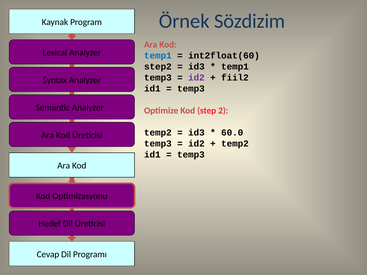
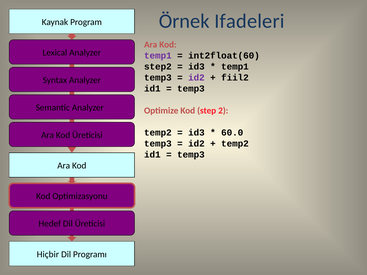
Sözdizim: Sözdizim -> Ifadeleri
temp1 at (158, 56) colour: blue -> purple
Cevap: Cevap -> Hiçbir
